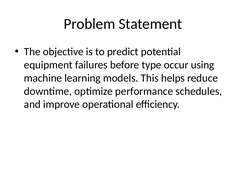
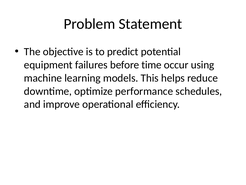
type: type -> time
